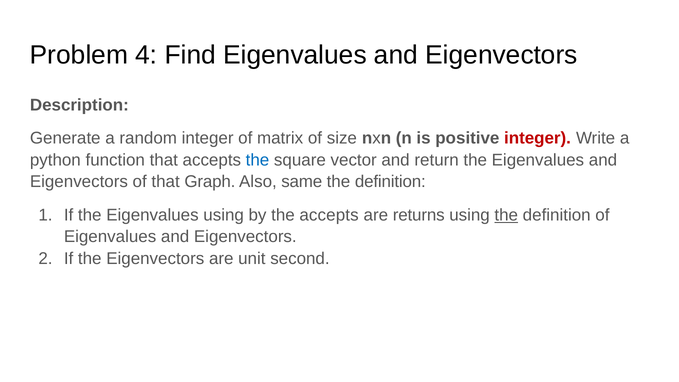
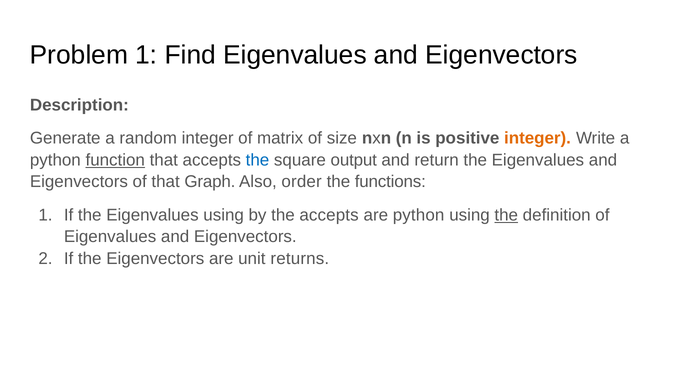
Problem 4: 4 -> 1
integer at (538, 138) colour: red -> orange
function underline: none -> present
vector: vector -> output
same: same -> order
definition at (390, 182): definition -> functions
are returns: returns -> python
second: second -> returns
